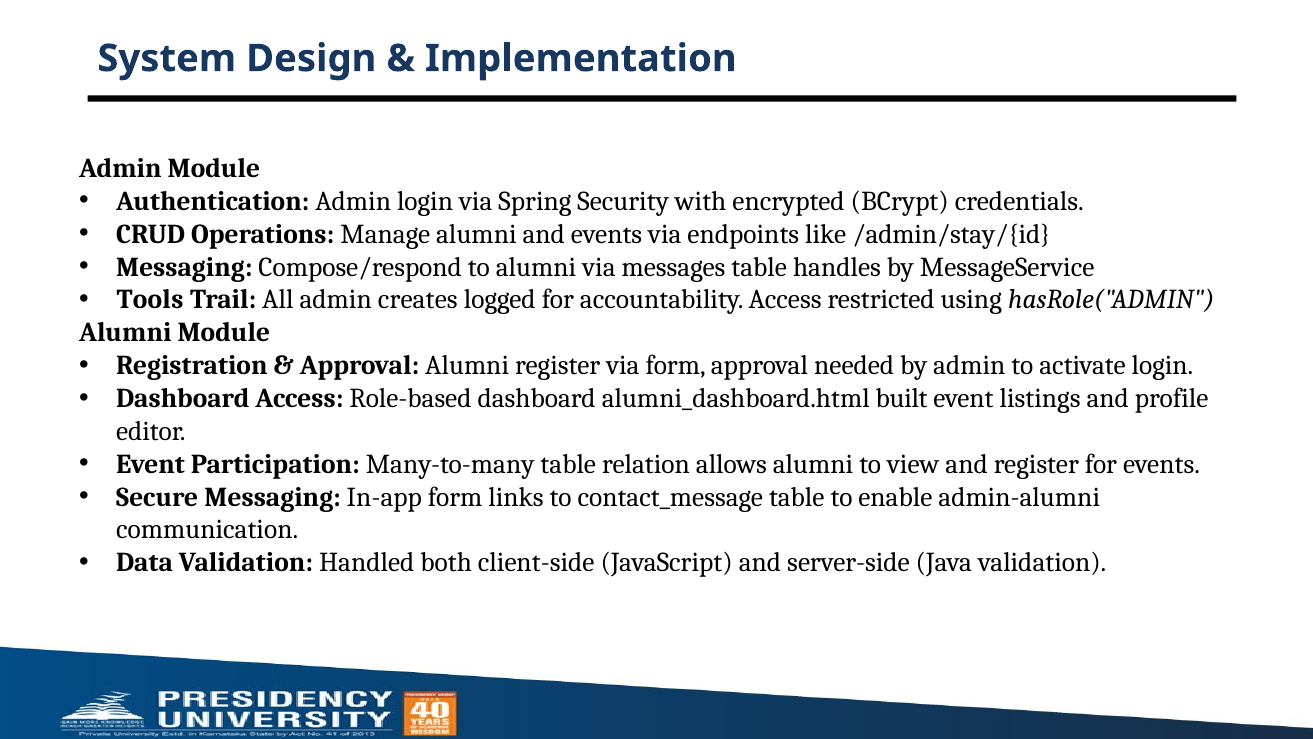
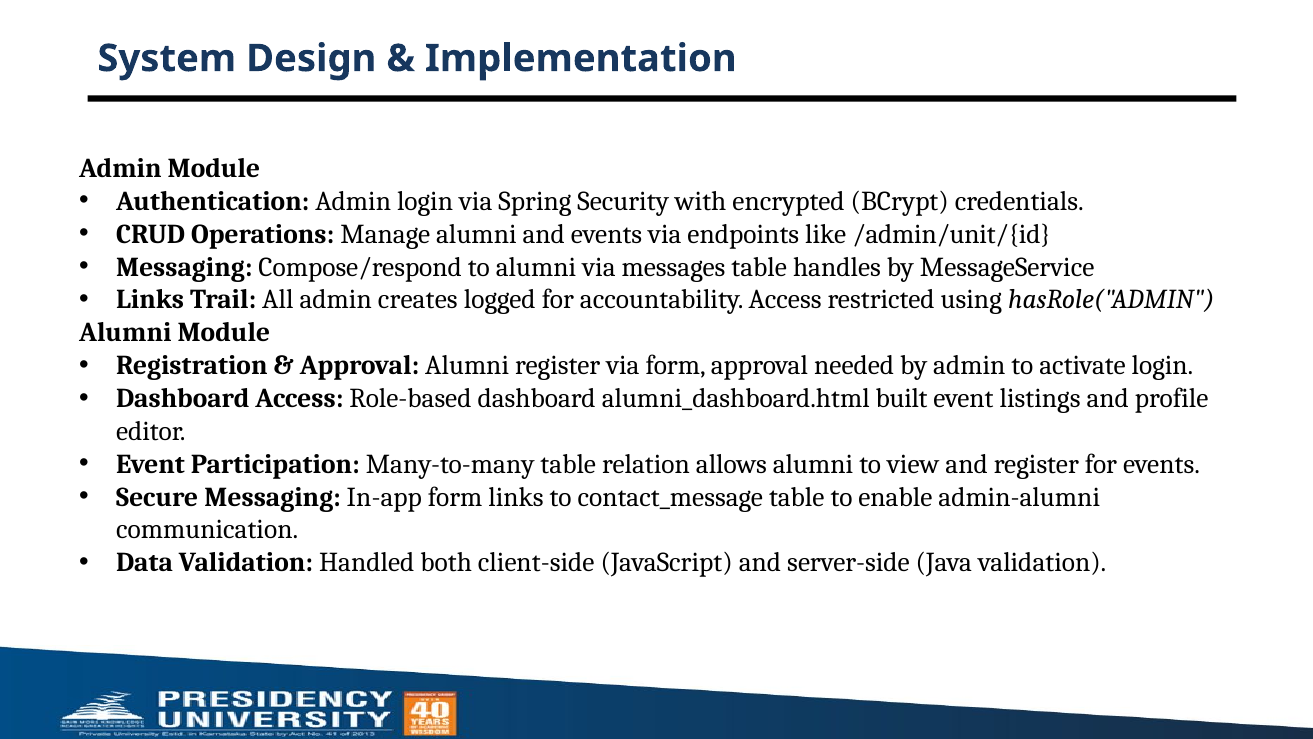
/admin/stay/{id: /admin/stay/{id -> /admin/unit/{id
Tools at (150, 300): Tools -> Links
